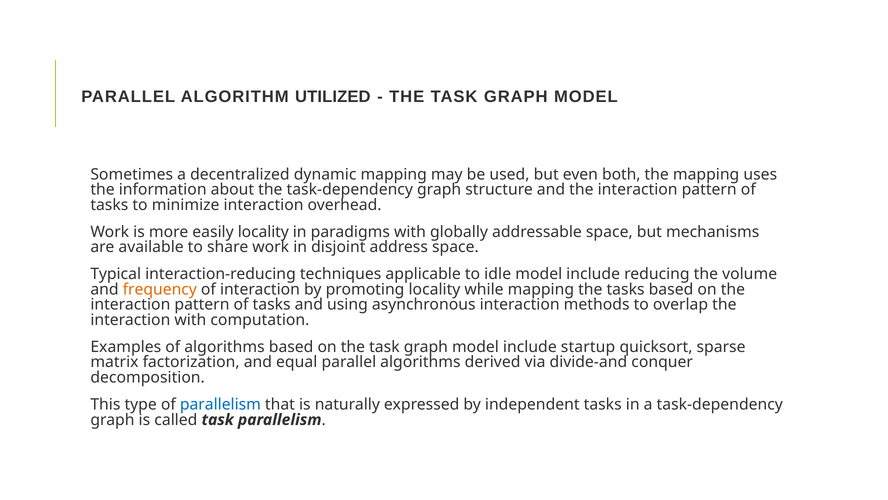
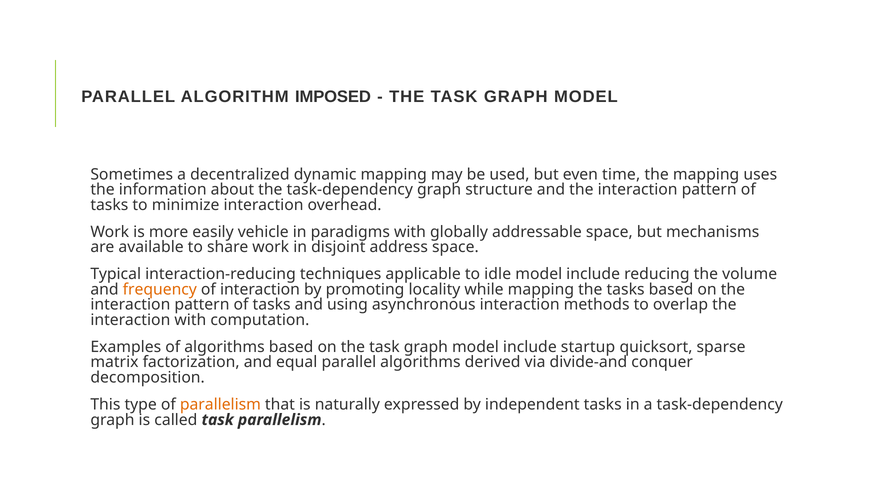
UTILIZED: UTILIZED -> IMPOSED
both: both -> time
easily locality: locality -> vehicle
parallelism at (220, 404) colour: blue -> orange
